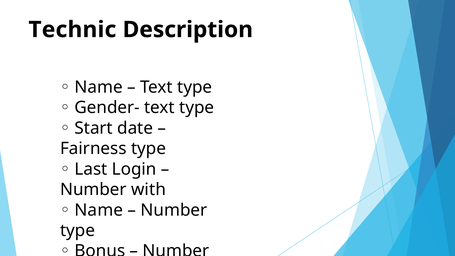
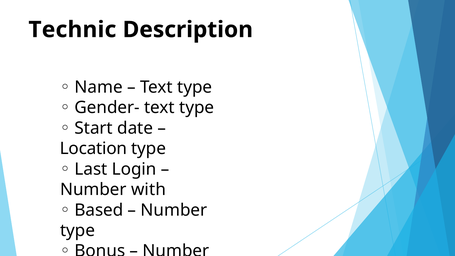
Fairness: Fairness -> Location
Name at (99, 210): Name -> Based
